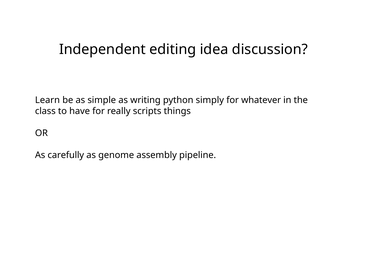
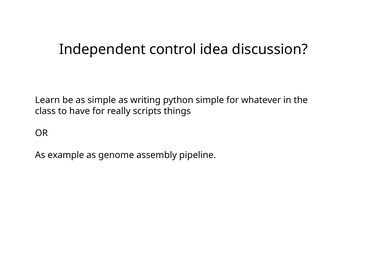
editing: editing -> control
python simply: simply -> simple
carefully: carefully -> example
